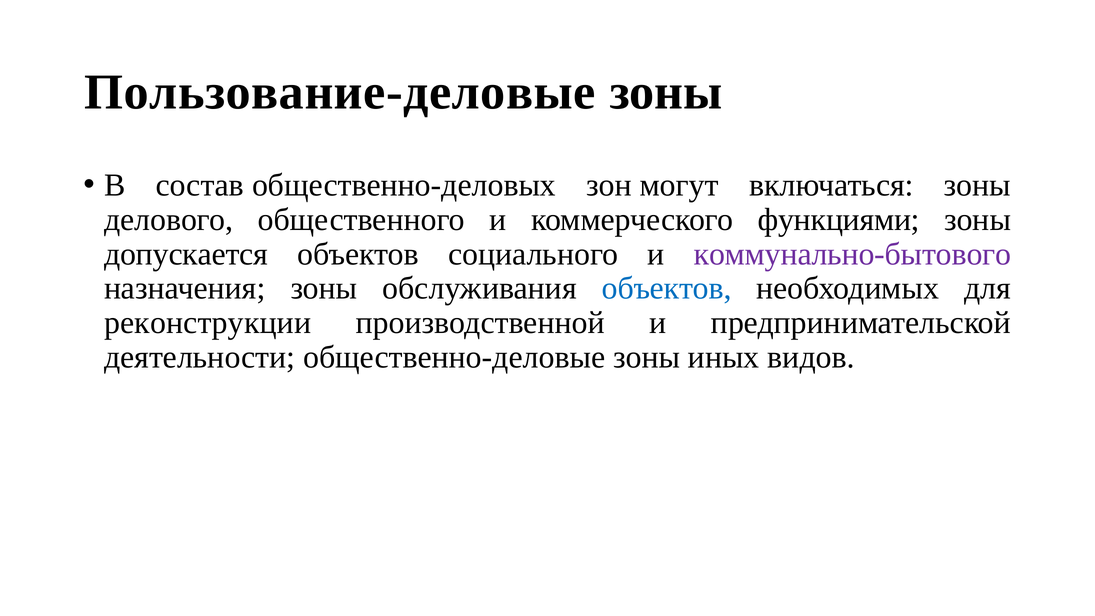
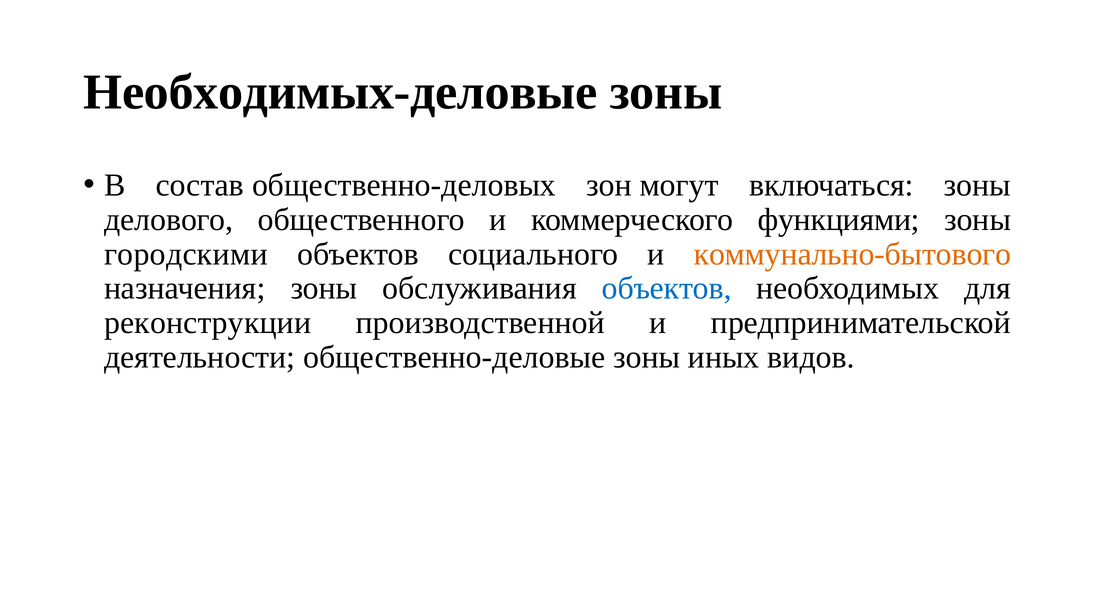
Пользование-деловые: Пользование-деловые -> Необходимых-деловые
допускается: допускается -> городскими
коммунально-бытового colour: purple -> orange
